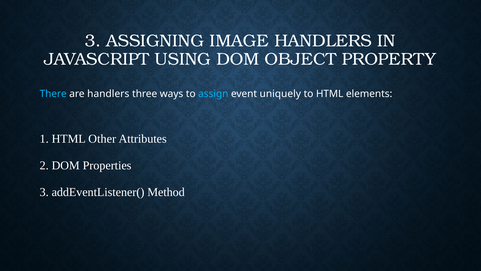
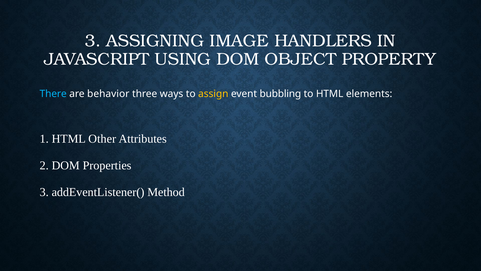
are handlers: handlers -> behavior
assign colour: light blue -> yellow
uniquely: uniquely -> bubbling
